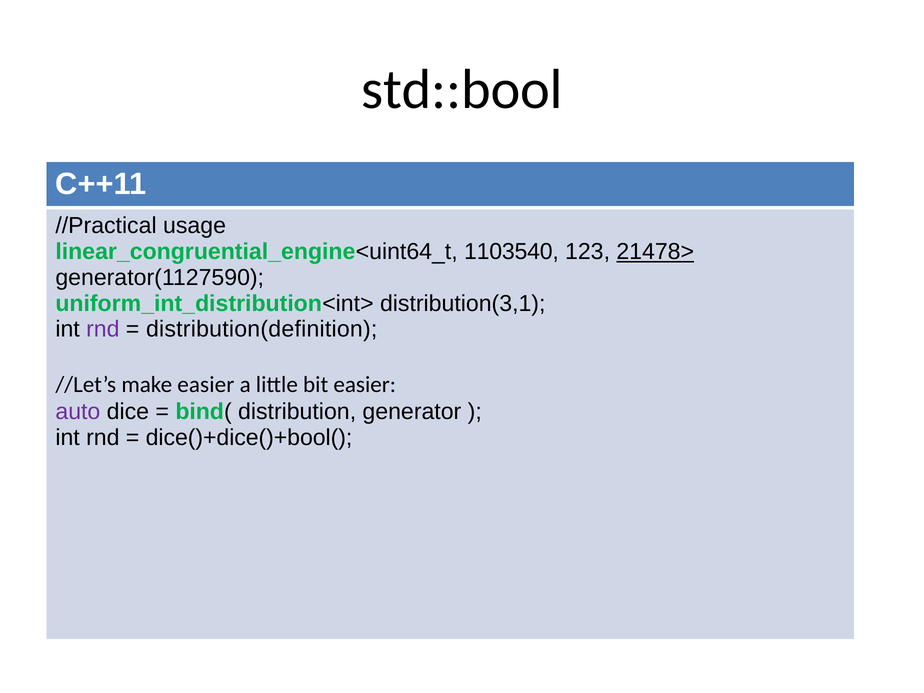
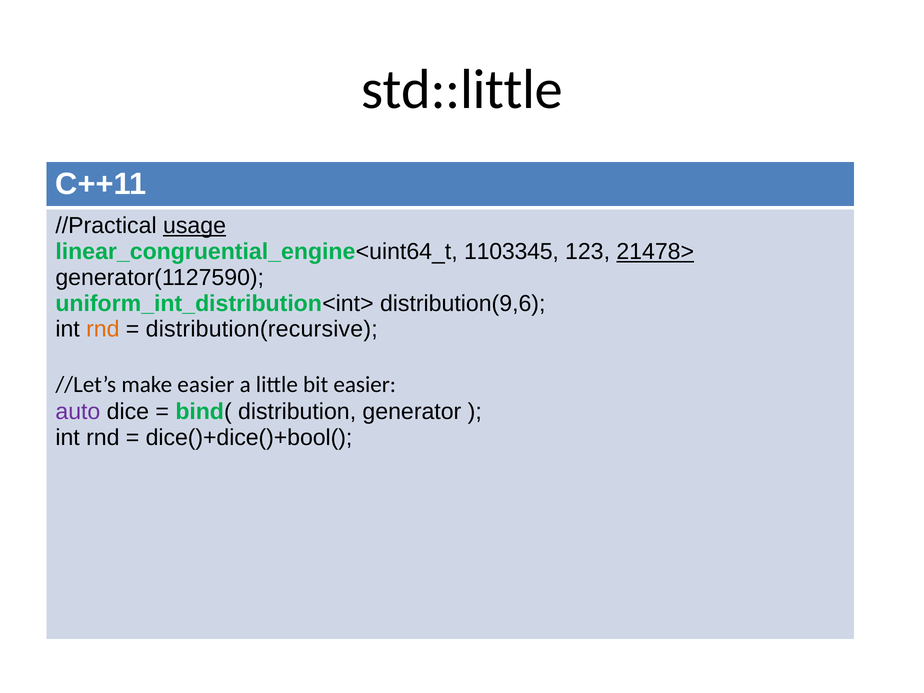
std::bool: std::bool -> std::little
usage underline: none -> present
1103540: 1103540 -> 1103345
distribution(3,1: distribution(3,1 -> distribution(9,6
rnd at (103, 329) colour: purple -> orange
distribution(definition: distribution(definition -> distribution(recursive
